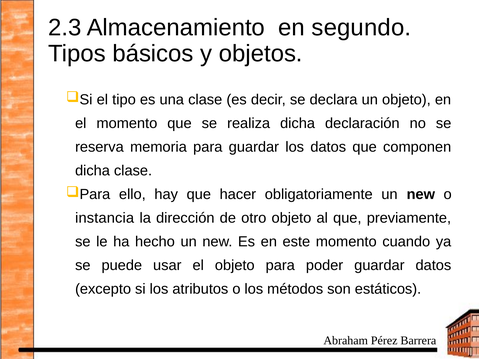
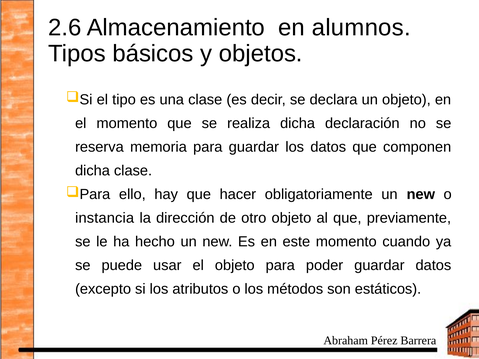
2.3: 2.3 -> 2.6
segundo: segundo -> alumnos
